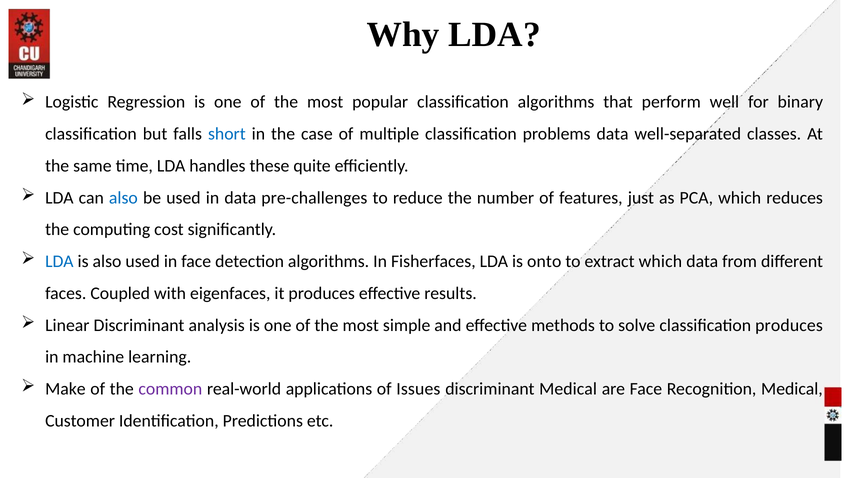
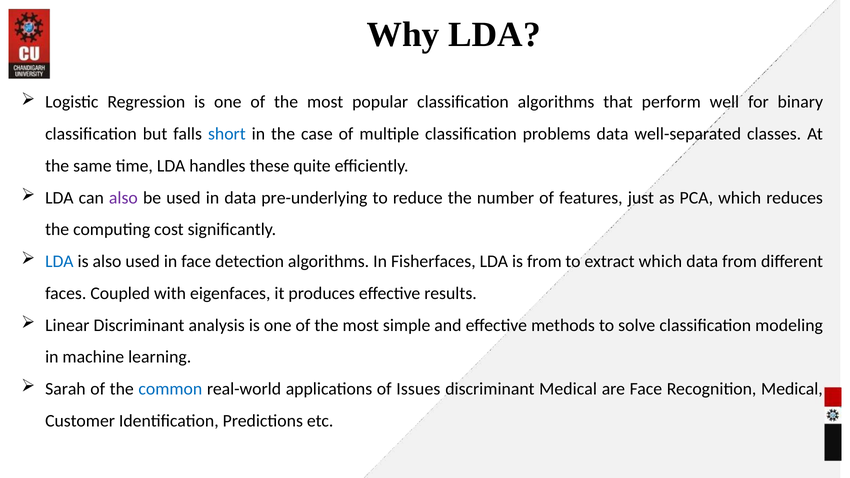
also at (123, 198) colour: blue -> purple
pre-challenges: pre-challenges -> pre-underlying
is onto: onto -> from
classification produces: produces -> modeling
Make: Make -> Sarah
common colour: purple -> blue
